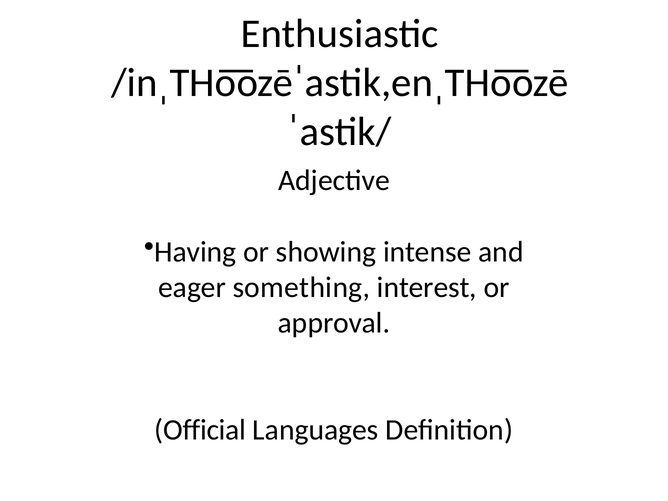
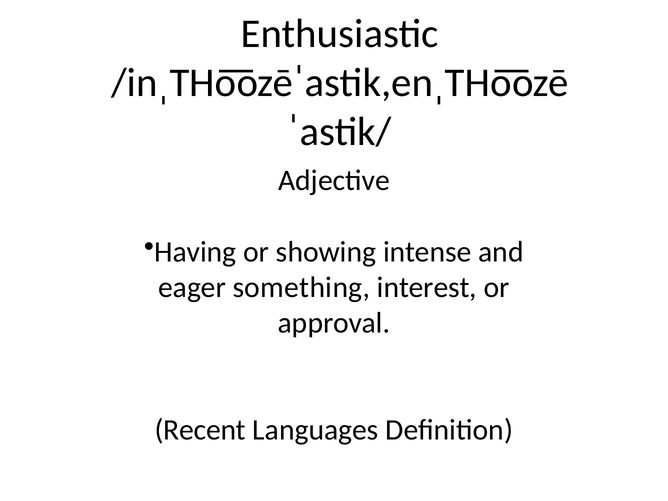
Official: Official -> Recent
